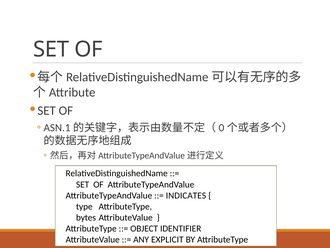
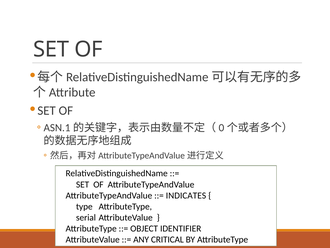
bytes: bytes -> serial
EXPLICIT: EXPLICIT -> CRITICAL
